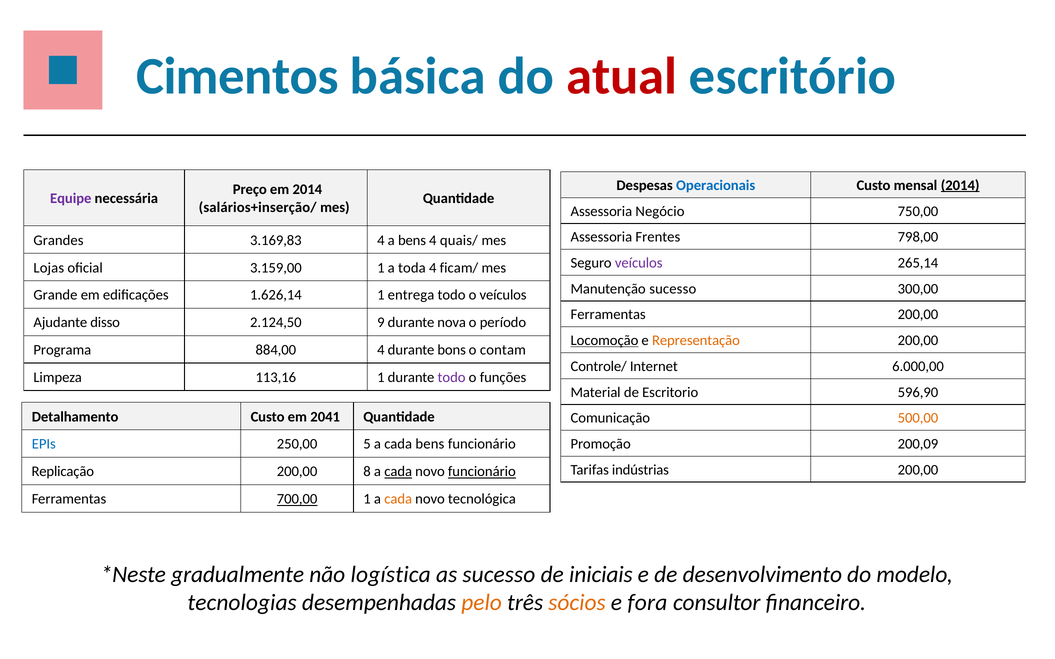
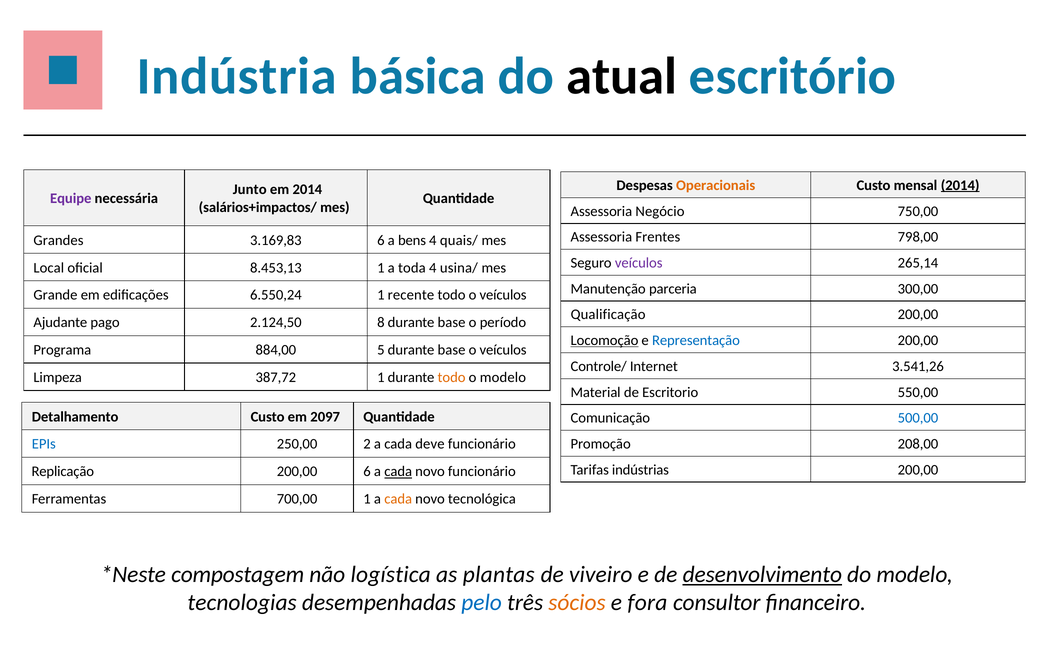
Cimentos: Cimentos -> Indústria
atual colour: red -> black
Operacionais colour: blue -> orange
Preço: Preço -> Junto
salários+inserção/: salários+inserção/ -> salários+impactos/
3.169,83 4: 4 -> 6
Lojas: Lojas -> Local
3.159,00: 3.159,00 -> 8.453,13
ficam/: ficam/ -> usina/
Manutenção sucesso: sucesso -> parceria
1.626,14: 1.626,14 -> 6.550,24
entrega: entrega -> recente
Ferramentas at (608, 315): Ferramentas -> Qualificação
disso: disso -> pago
9: 9 -> 8
nova at (452, 323): nova -> base
Representação colour: orange -> blue
884,00 4: 4 -> 5
bons at (452, 350): bons -> base
contam at (503, 350): contam -> veículos
6.000,00: 6.000,00 -> 3.541,26
113,16: 113,16 -> 387,72
todo at (452, 378) colour: purple -> orange
o funções: funções -> modelo
596,90: 596,90 -> 550,00
2041: 2041 -> 2097
500,00 colour: orange -> blue
200,09: 200,09 -> 208,00
5: 5 -> 2
cada bens: bens -> deve
200,00 8: 8 -> 6
funcionário at (482, 472) underline: present -> none
700,00 underline: present -> none
gradualmente: gradualmente -> compostagem
as sucesso: sucesso -> plantas
iniciais: iniciais -> viveiro
desenvolvimento underline: none -> present
pelo colour: orange -> blue
